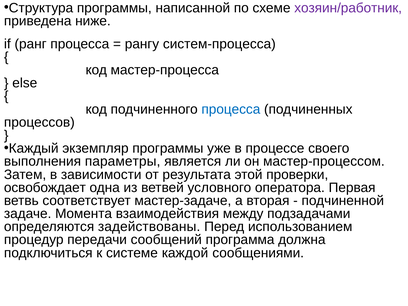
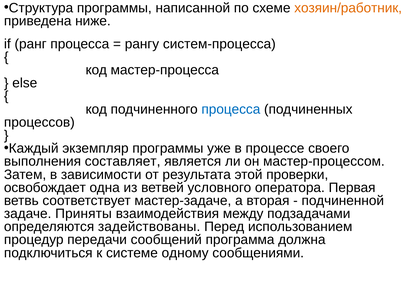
хозяин/работник colour: purple -> orange
параметры: параметры -> составляет
Момента: Момента -> Приняты
каждой: каждой -> одному
